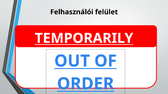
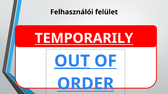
OUT underline: none -> present
